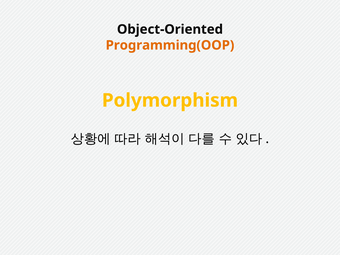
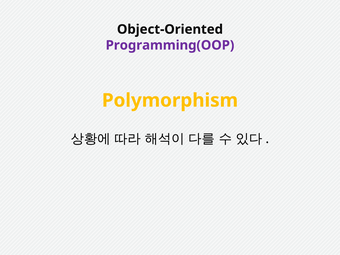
Programming(OOP colour: orange -> purple
